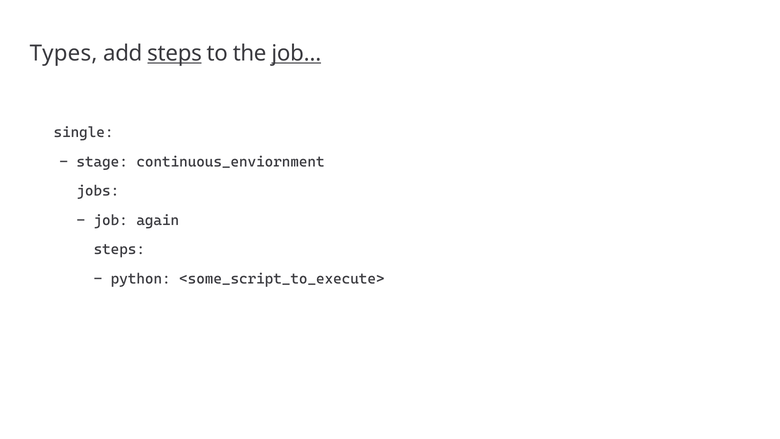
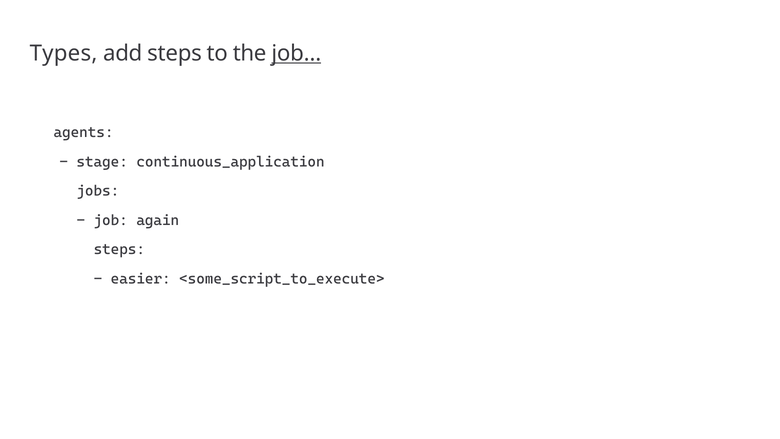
steps at (175, 53) underline: present -> none
single: single -> agents
continuous_enviornment: continuous_enviornment -> continuous_application
python: python -> easier
